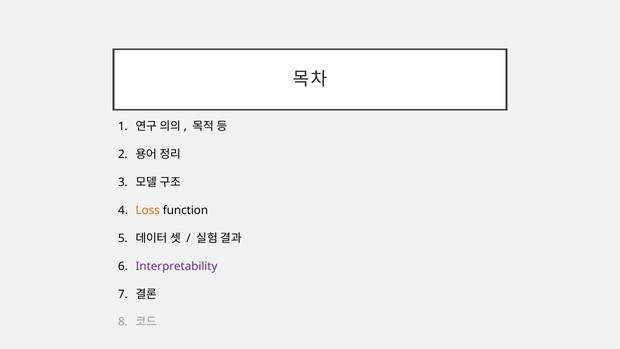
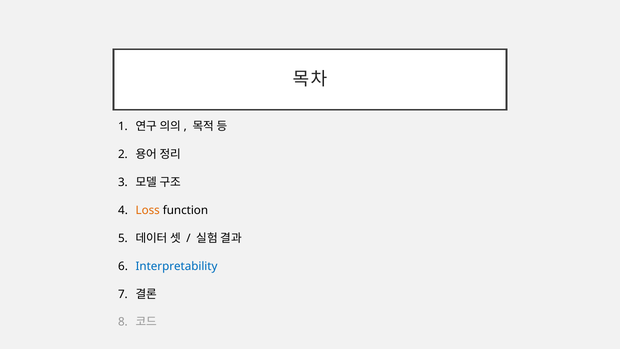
Interpretability colour: purple -> blue
